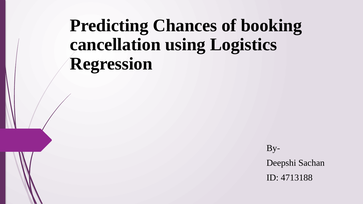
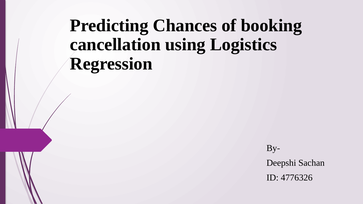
4713188: 4713188 -> 4776326
